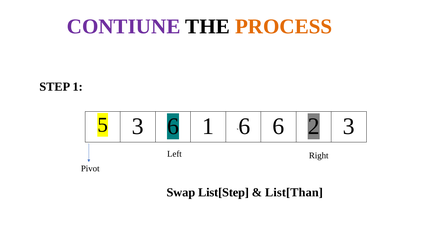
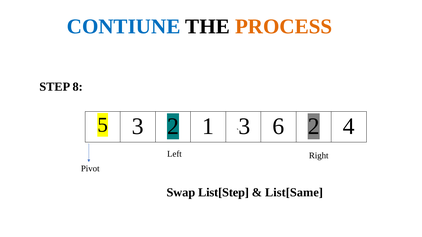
CONTIUNE colour: purple -> blue
STEP 1: 1 -> 8
3 6: 6 -> 2
6 at (245, 127): 6 -> 3
2 3: 3 -> 4
List[Than: List[Than -> List[Same
